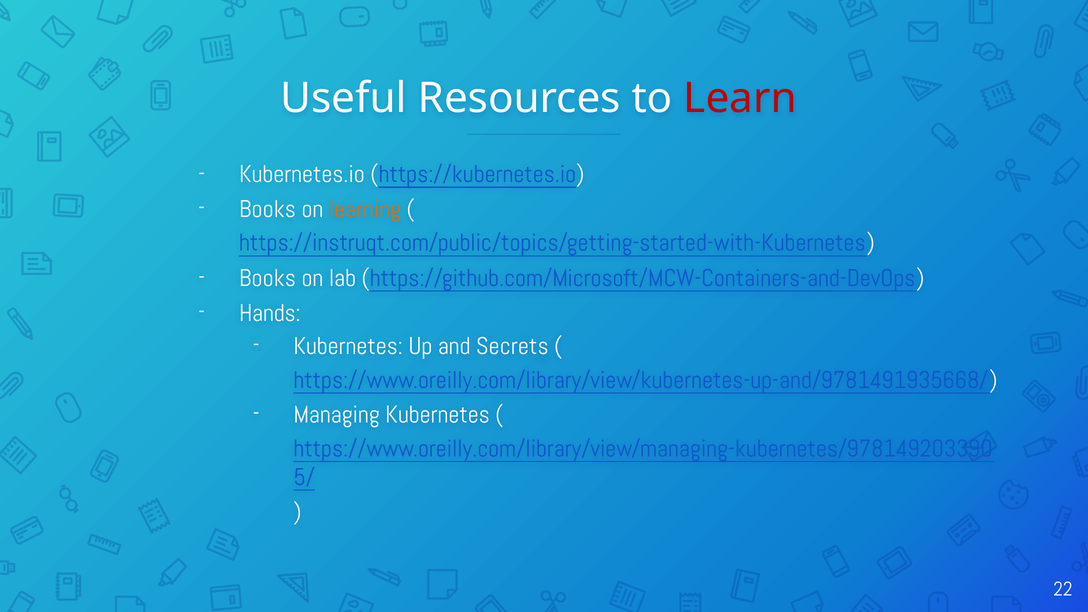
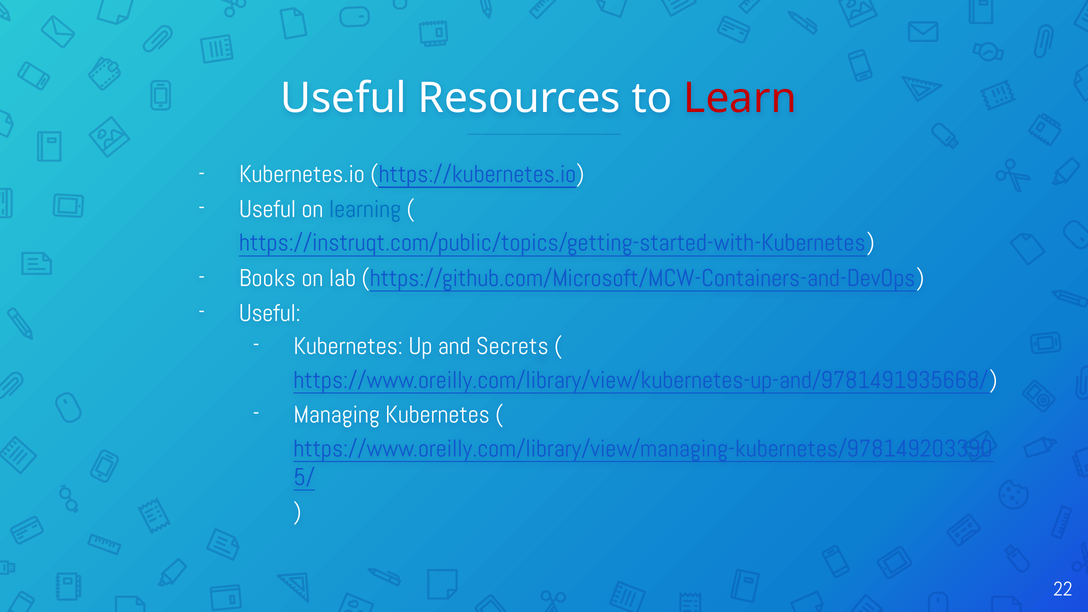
Books at (267, 209): Books -> Useful
learning colour: orange -> blue
Hands at (270, 313): Hands -> Useful
